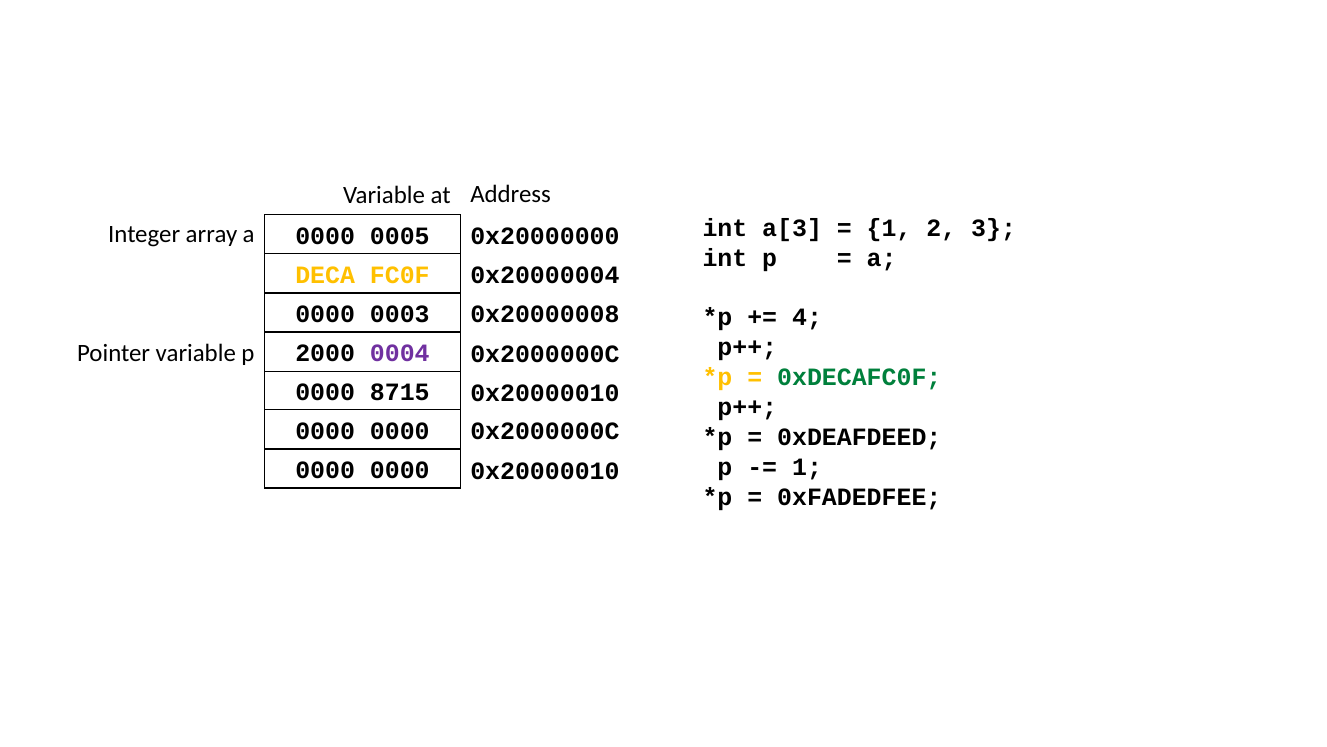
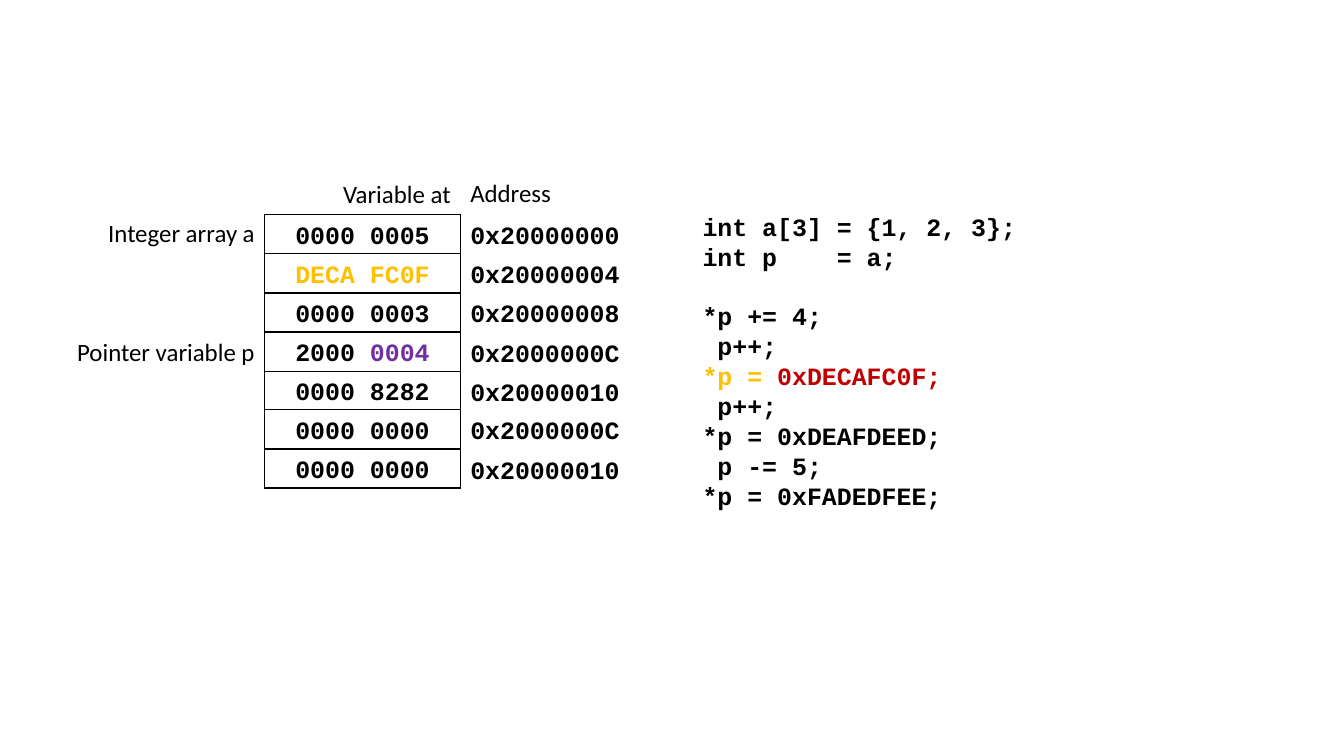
0xDECAFC0F colour: green -> red
8715: 8715 -> 8282
1 at (807, 467): 1 -> 5
